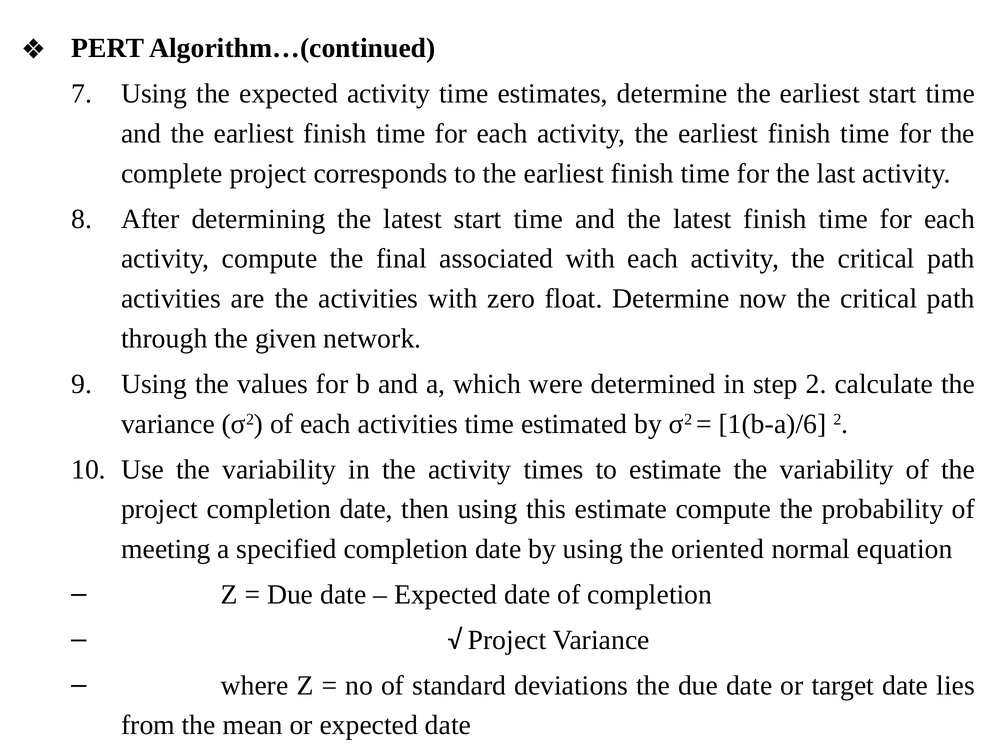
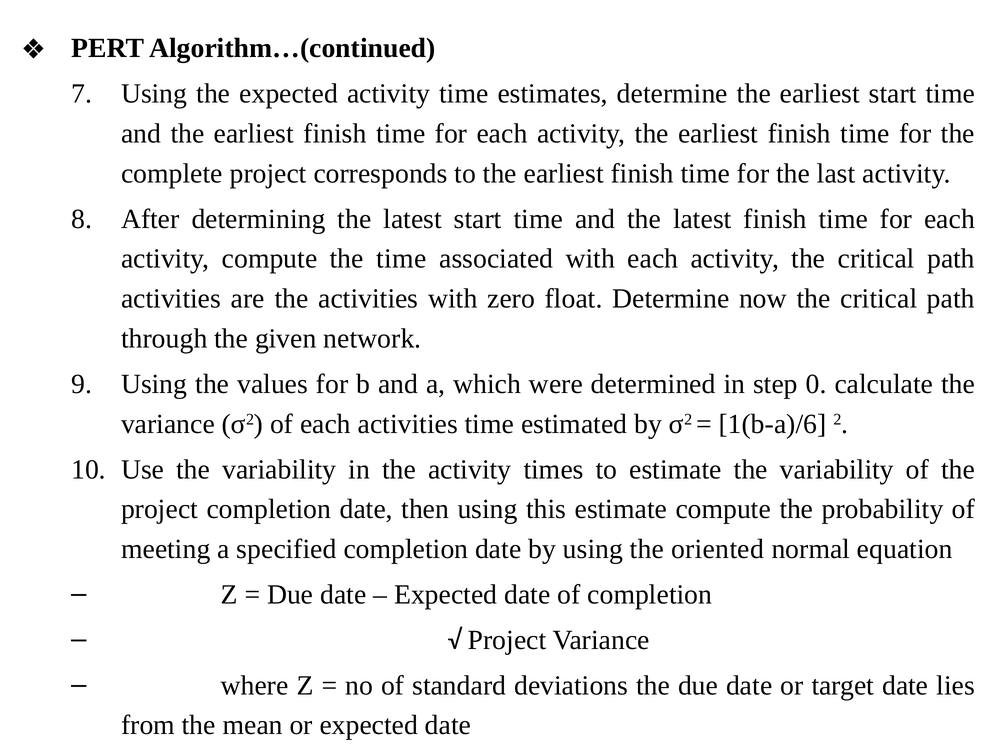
the final: final -> time
step 2: 2 -> 0
